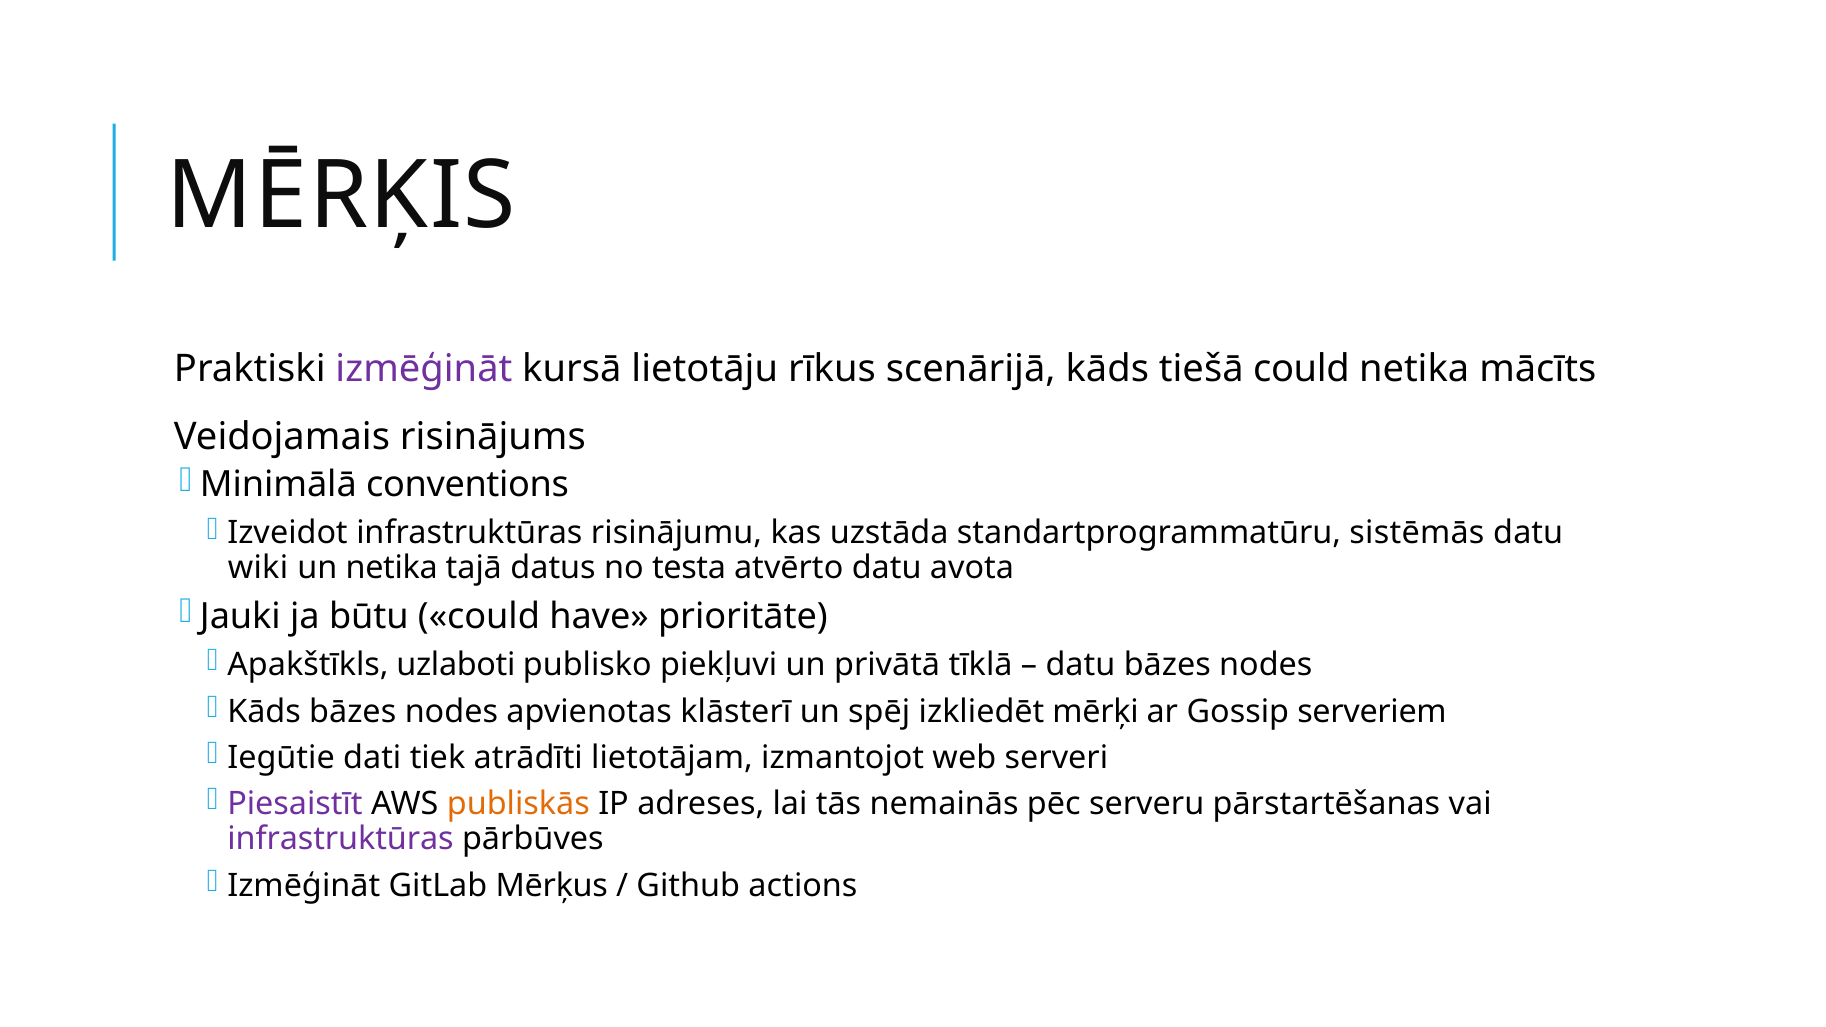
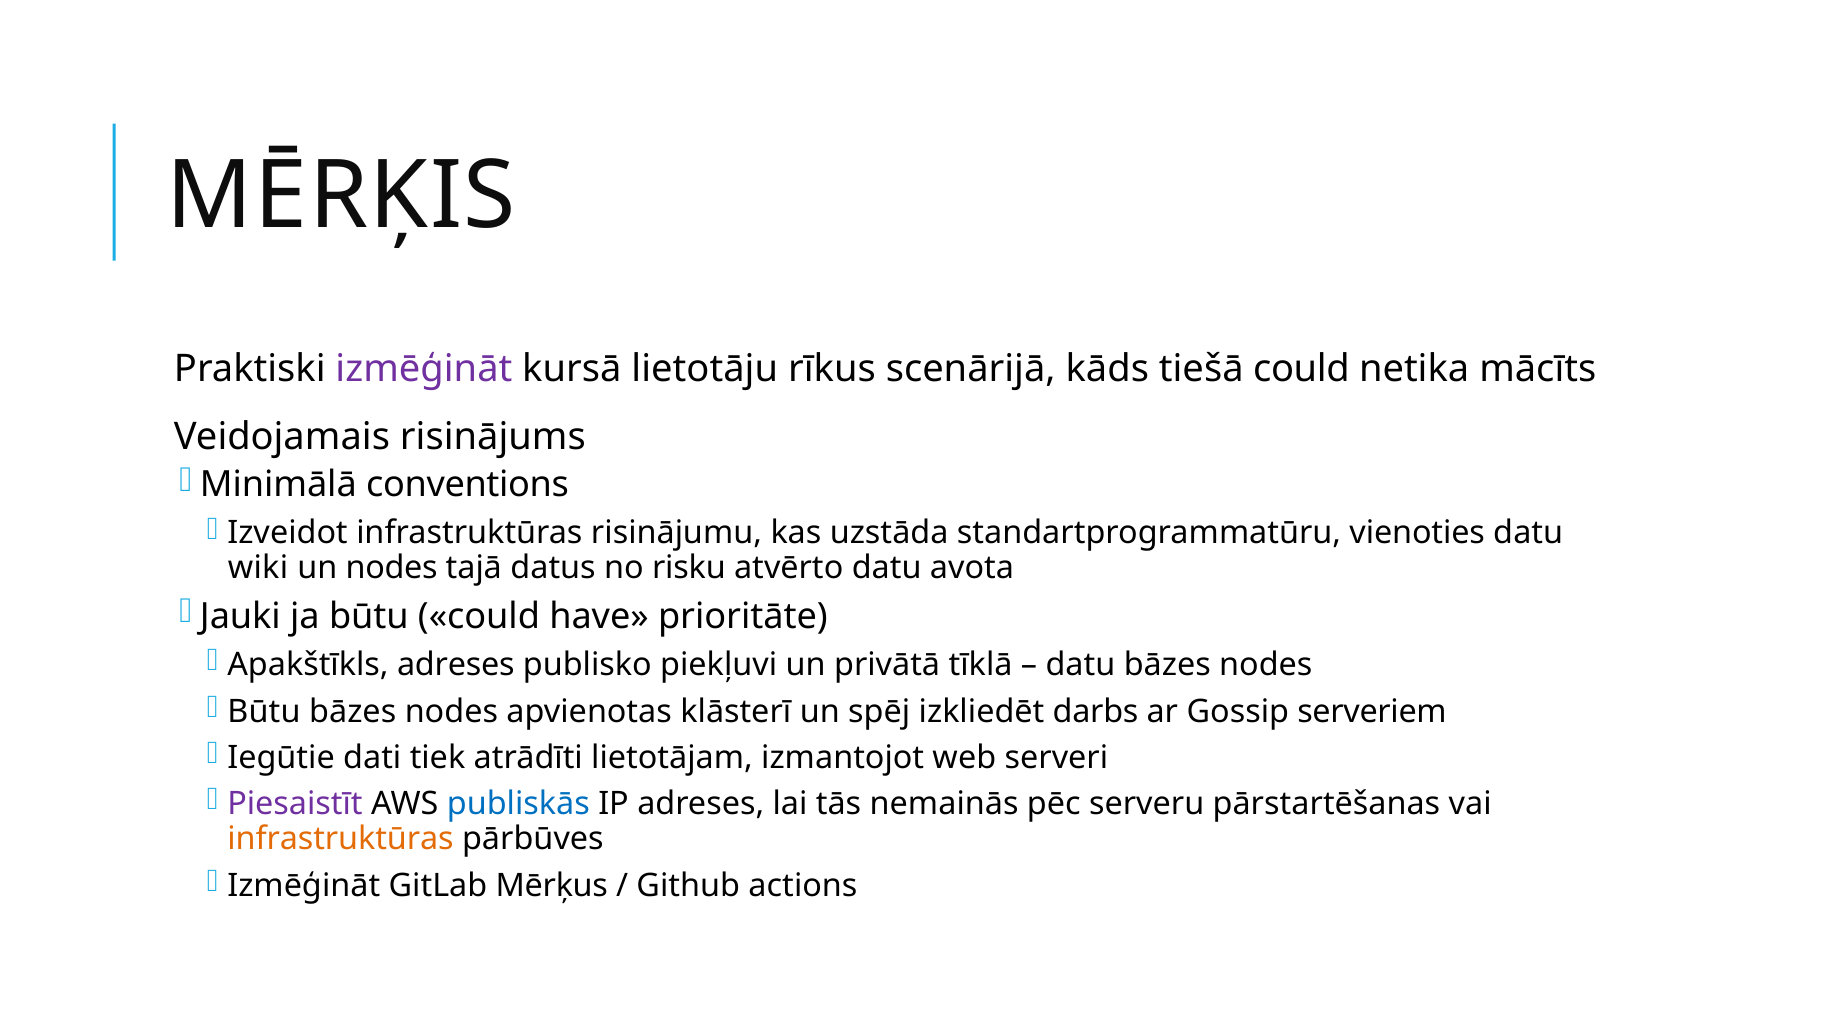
sistēmās: sistēmās -> vienoties
un netika: netika -> nodes
testa: testa -> risku
Apakštīkls uzlaboti: uzlaboti -> adreses
Kāds at (264, 711): Kāds -> Būtu
mērķi: mērķi -> darbs
publiskās colour: orange -> blue
infrastruktūras at (341, 839) colour: purple -> orange
